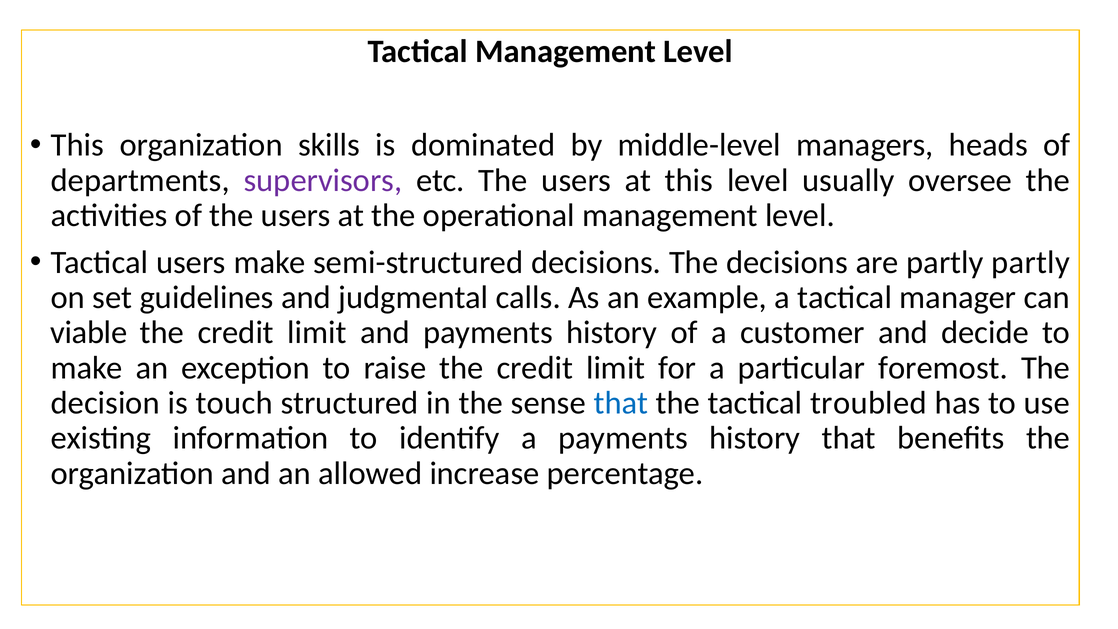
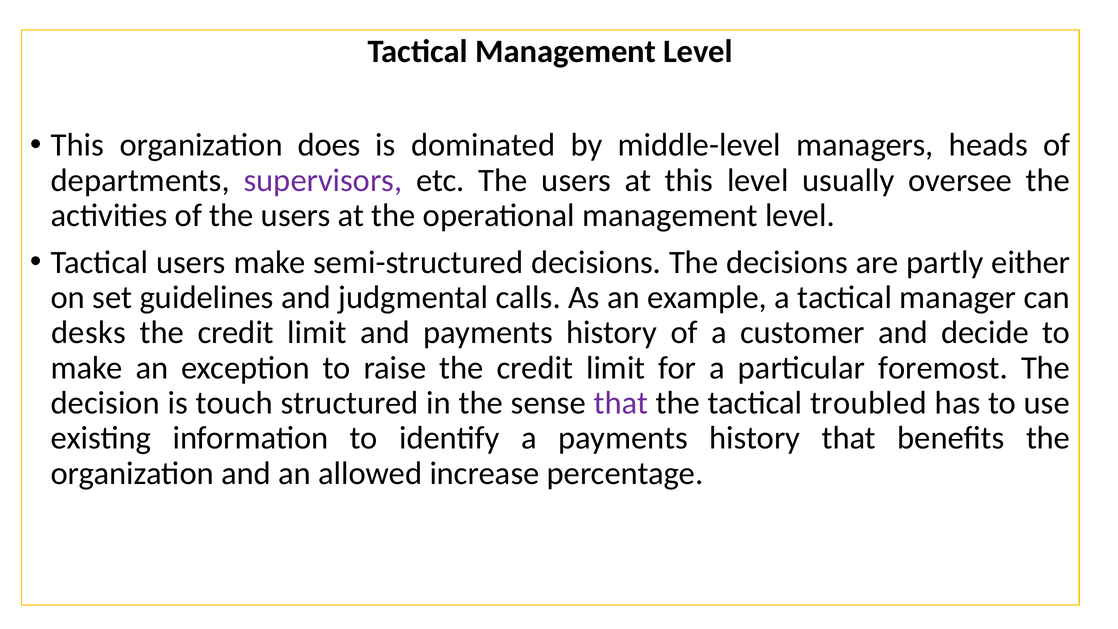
skills: skills -> does
partly partly: partly -> either
viable: viable -> desks
that at (621, 403) colour: blue -> purple
